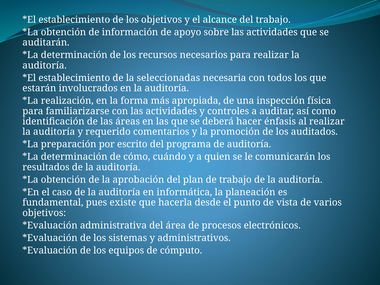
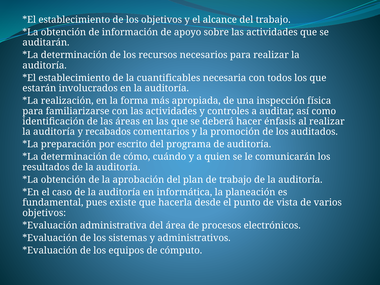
seleccionadas: seleccionadas -> cuantificables
requerido: requerido -> recabados
